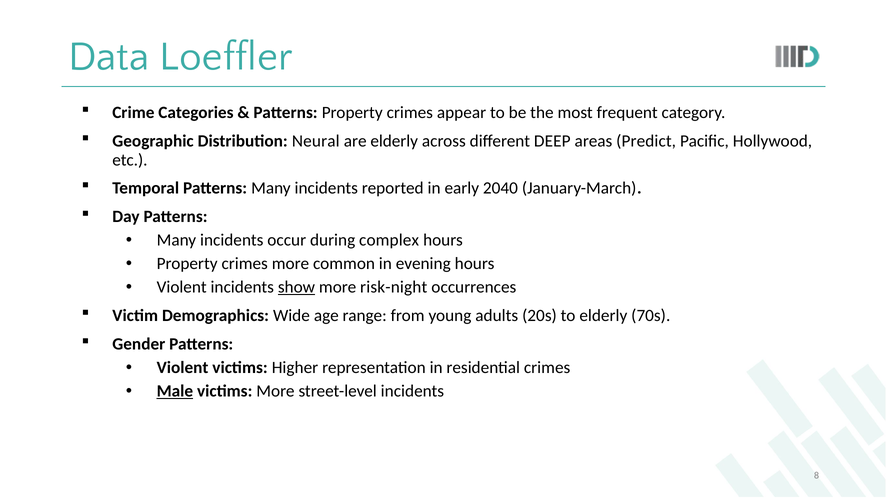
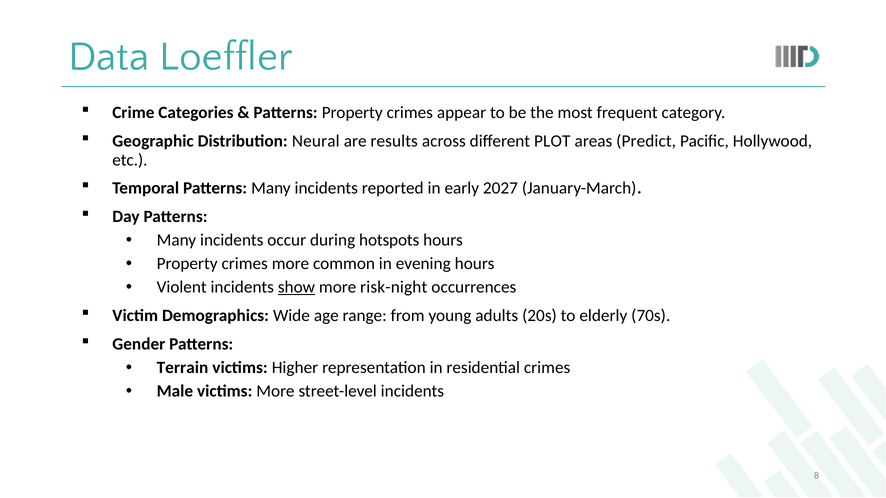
are elderly: elderly -> results
DEEP: DEEP -> PLOT
2040: 2040 -> 2027
complex: complex -> hotspots
Violent at (183, 368): Violent -> Terrain
Male underline: present -> none
